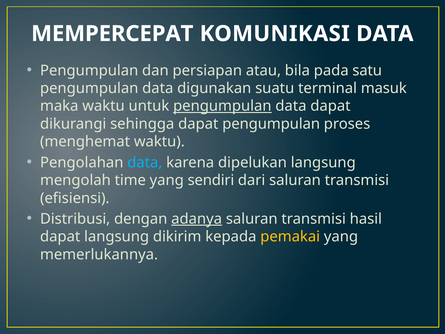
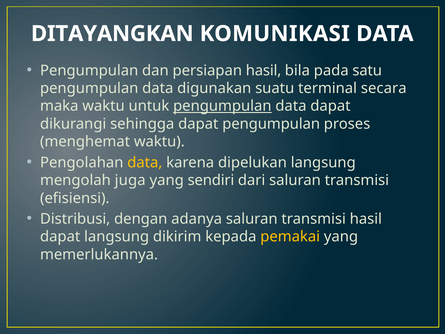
MEMPERCEPAT: MEMPERCEPAT -> DITAYANGKAN
persiapan atau: atau -> hasil
masuk: masuk -> secara
data at (145, 162) colour: light blue -> yellow
time: time -> juga
adanya underline: present -> none
